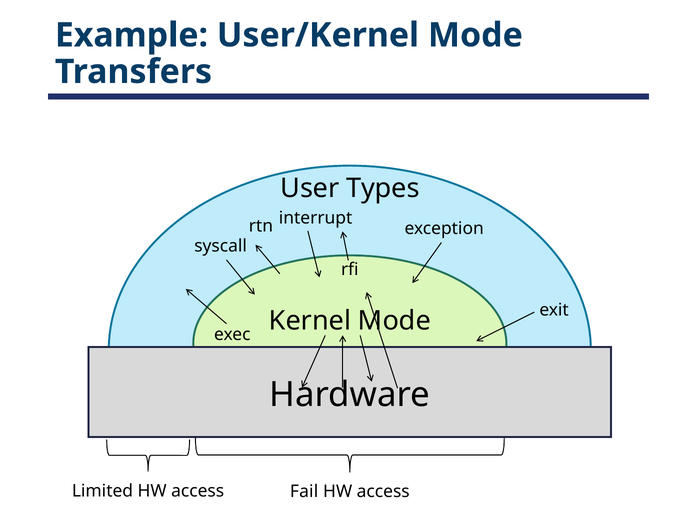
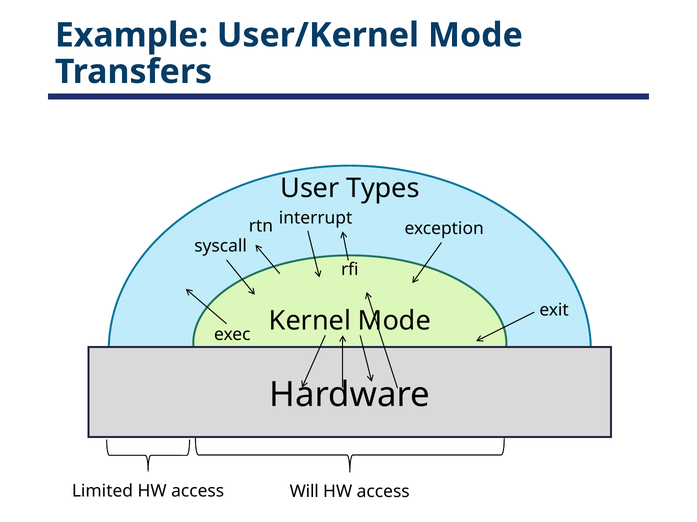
Fail: Fail -> Will
